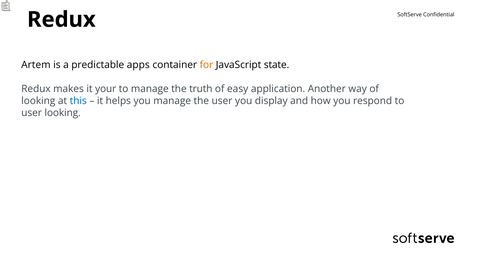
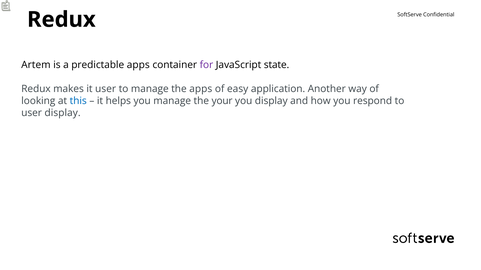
for colour: orange -> purple
it your: your -> user
the truth: truth -> apps
the user: user -> your
user looking: looking -> display
